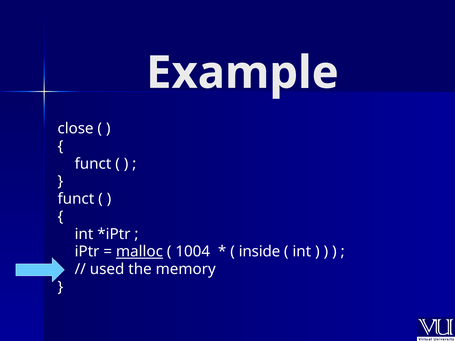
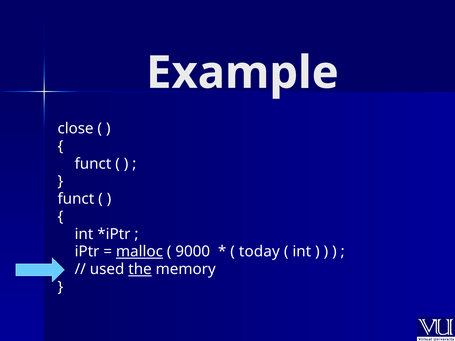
1004: 1004 -> 9000
inside: inside -> today
the underline: none -> present
